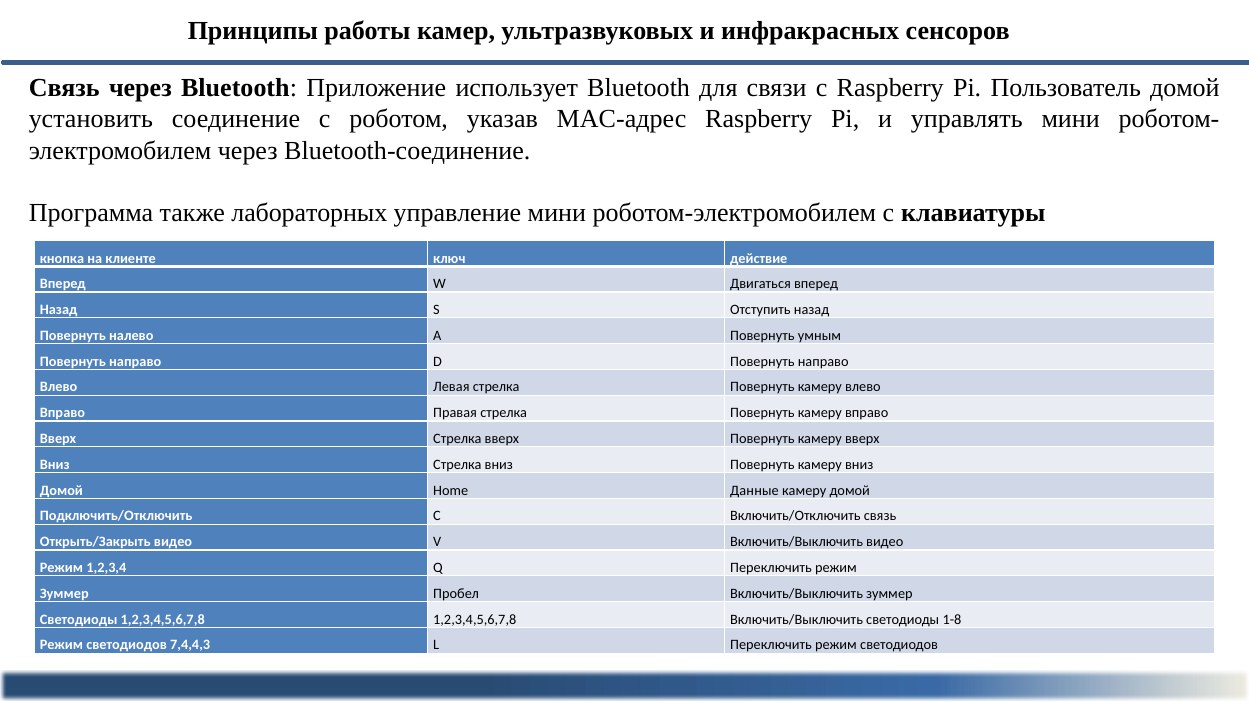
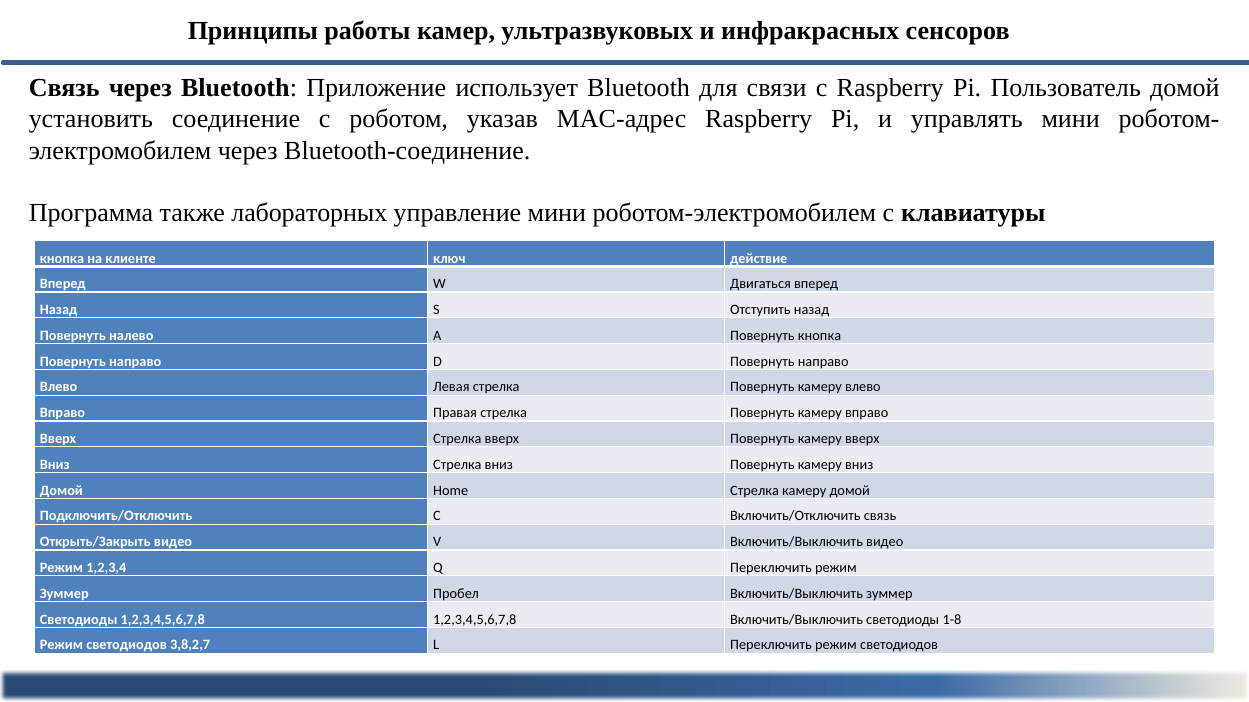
Повернуть умным: умным -> кнопка
Home Данные: Данные -> Стрелка
7,4,4,3: 7,4,4,3 -> 3,8,2,7
